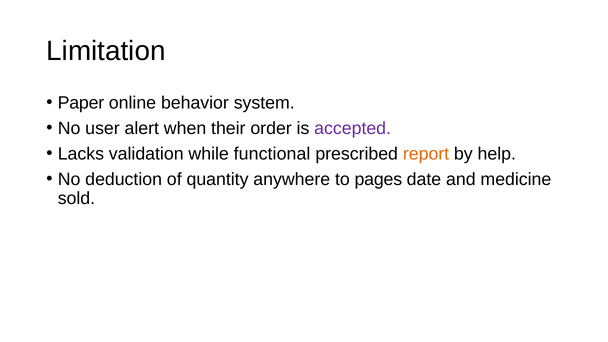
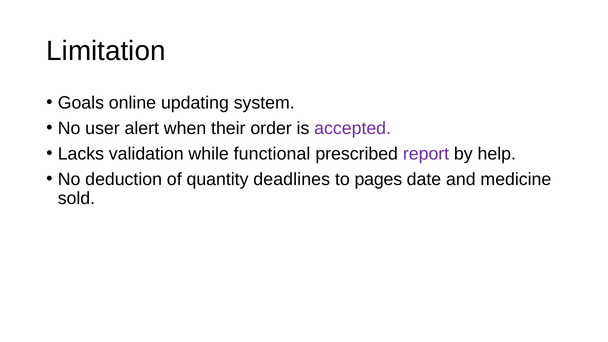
Paper: Paper -> Goals
behavior: behavior -> updating
report colour: orange -> purple
anywhere: anywhere -> deadlines
